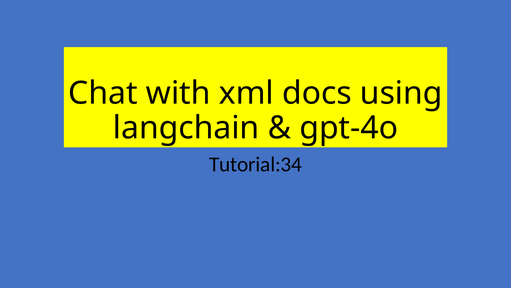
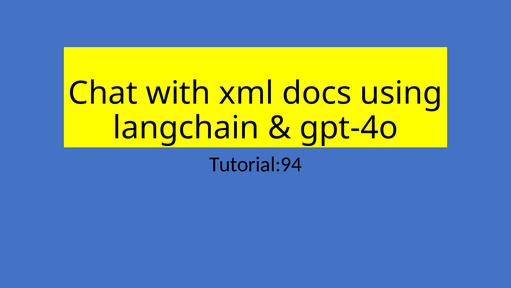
Tutorial:34: Tutorial:34 -> Tutorial:94
